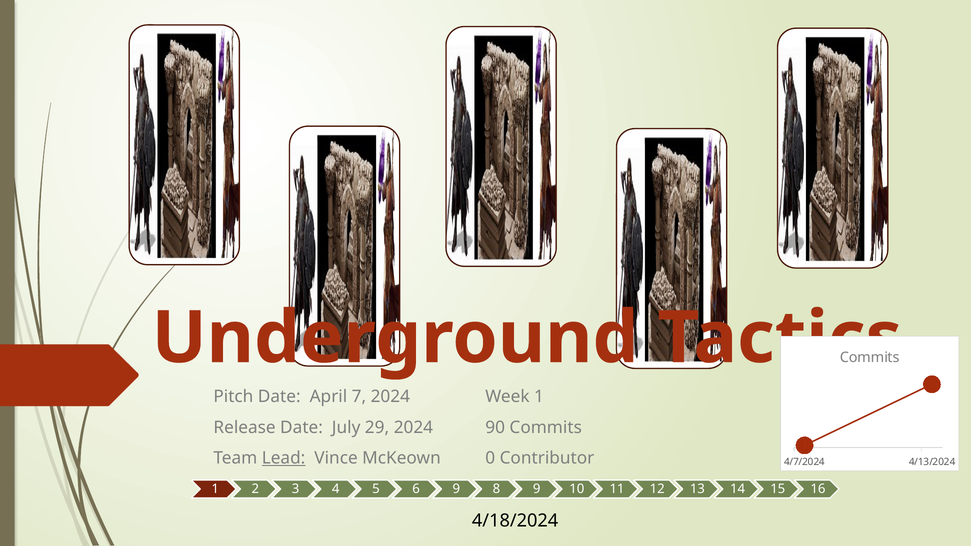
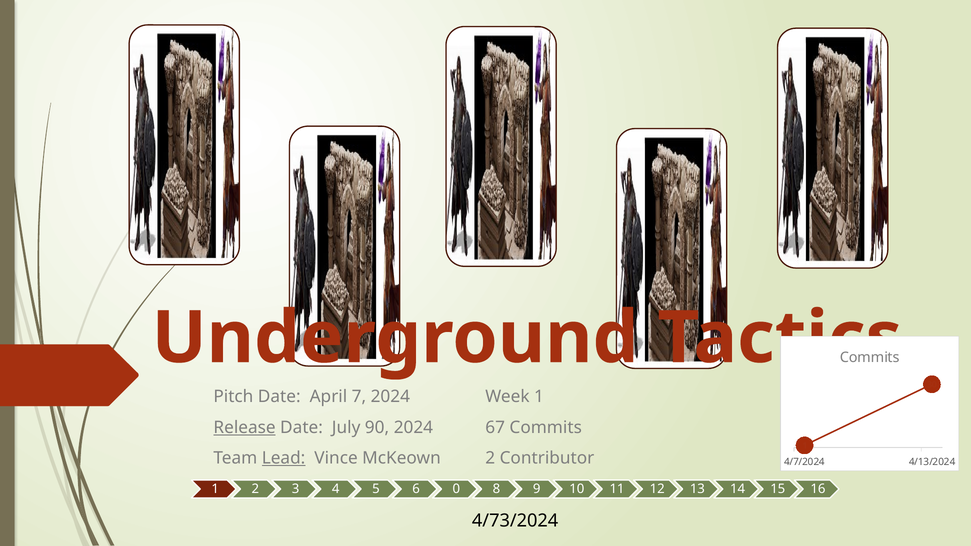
Release underline: none -> present
29: 29 -> 90
90: 90 -> 67
McKeown 0: 0 -> 2
9 at (456, 489): 9 -> 0
4/18/2024: 4/18/2024 -> 4/73/2024
